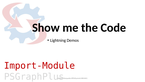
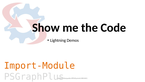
Import-Module colour: red -> orange
